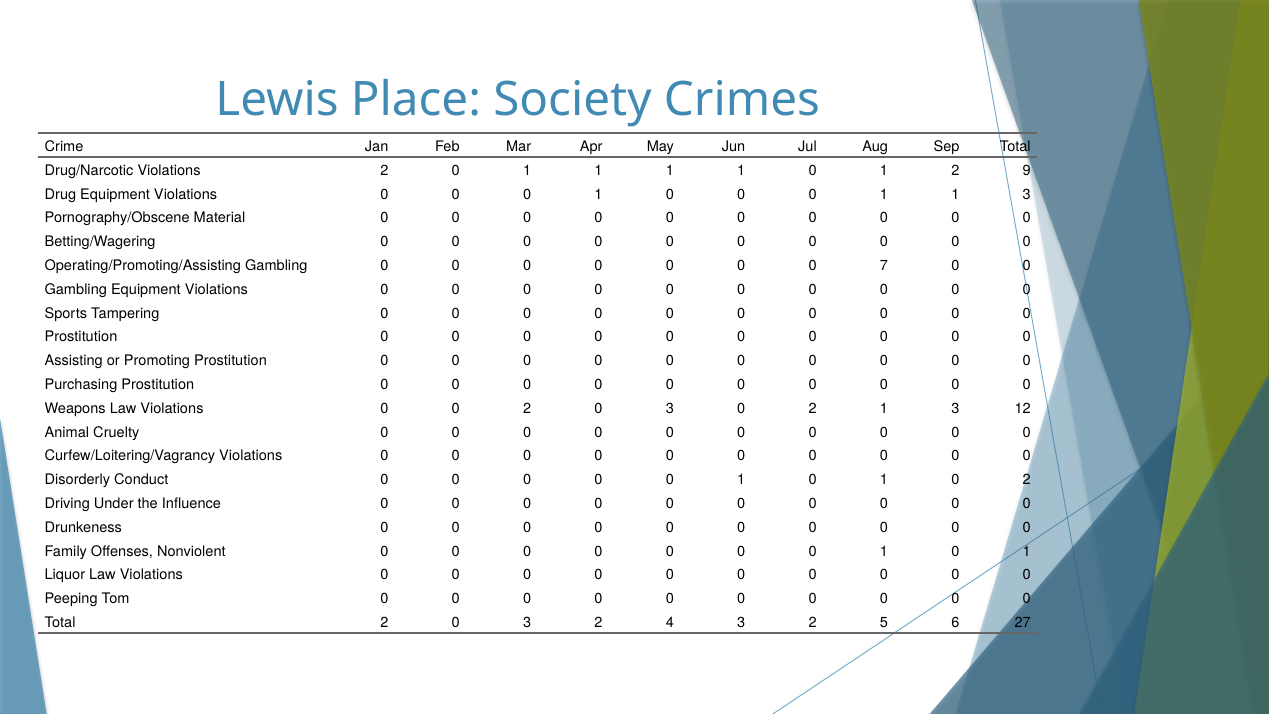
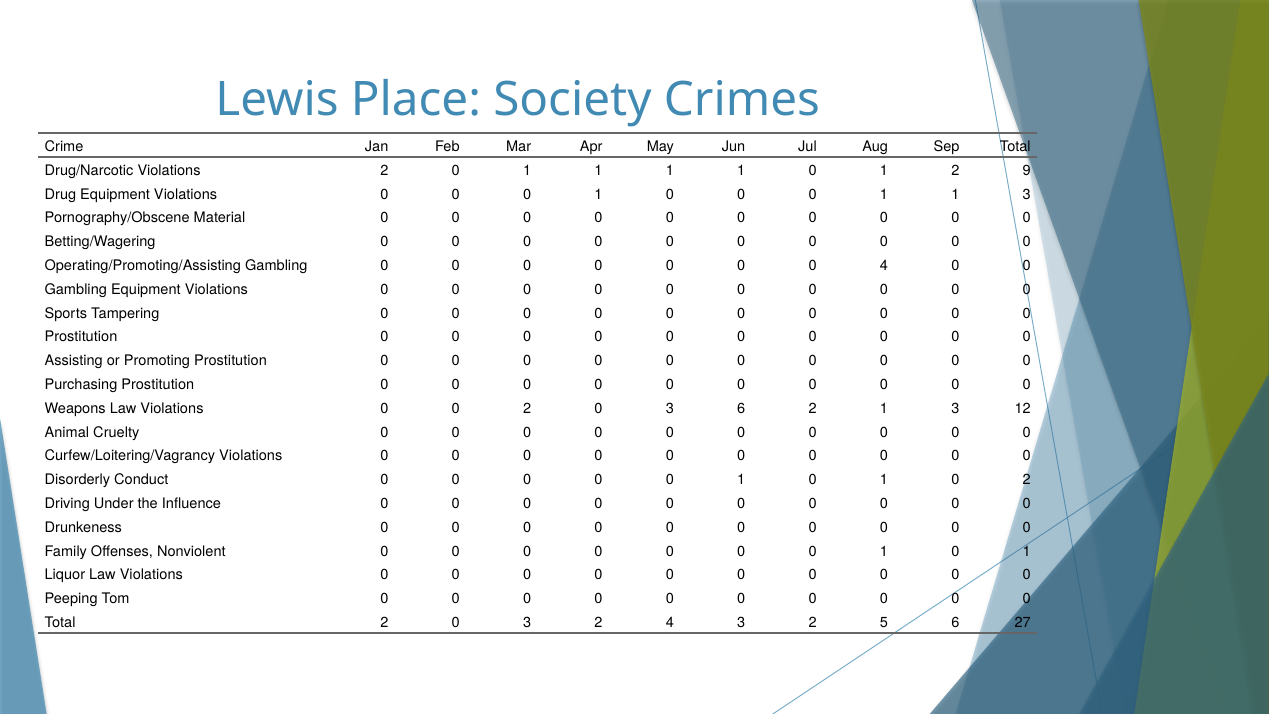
0 7: 7 -> 4
3 0: 0 -> 6
